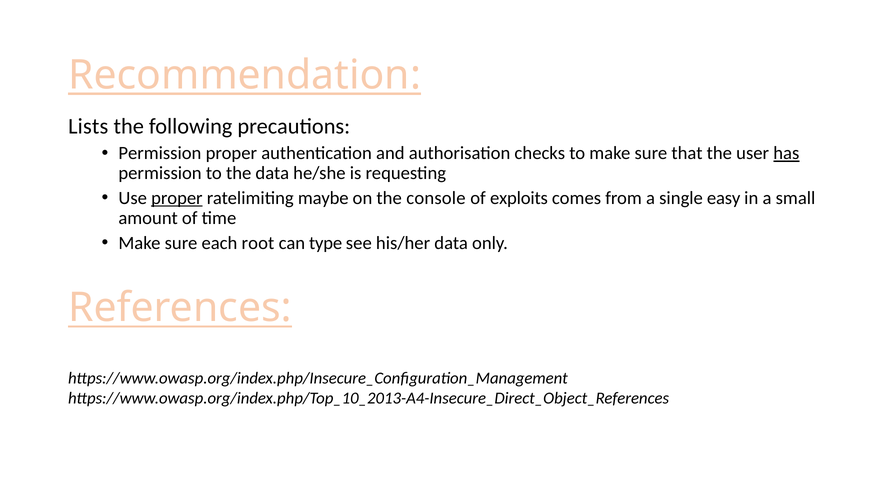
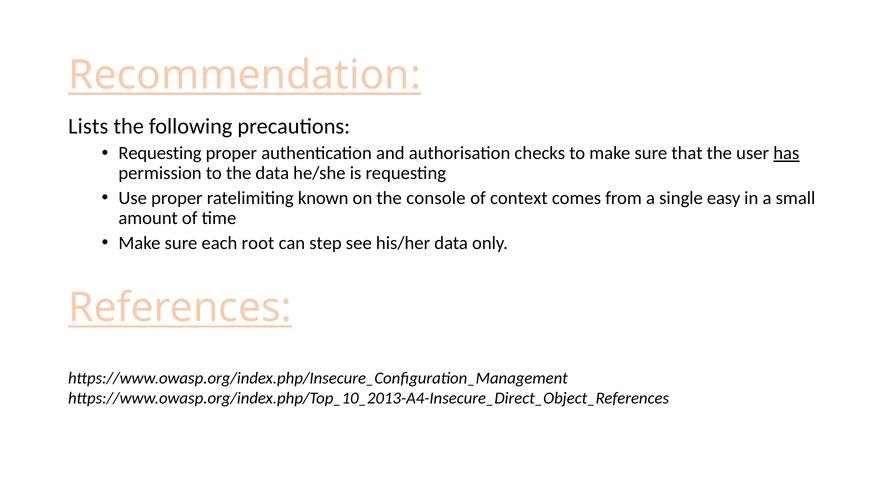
Permission at (160, 153): Permission -> Requesting
proper at (177, 198) underline: present -> none
maybe: maybe -> known
exploits: exploits -> context
type: type -> step
